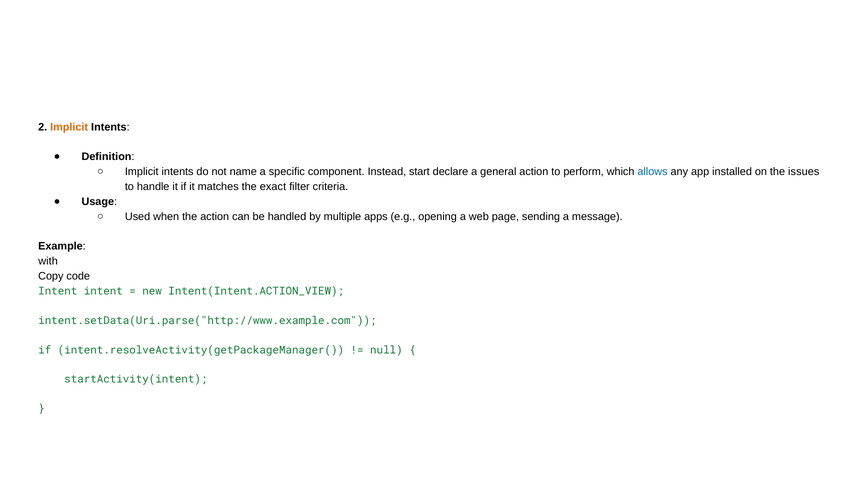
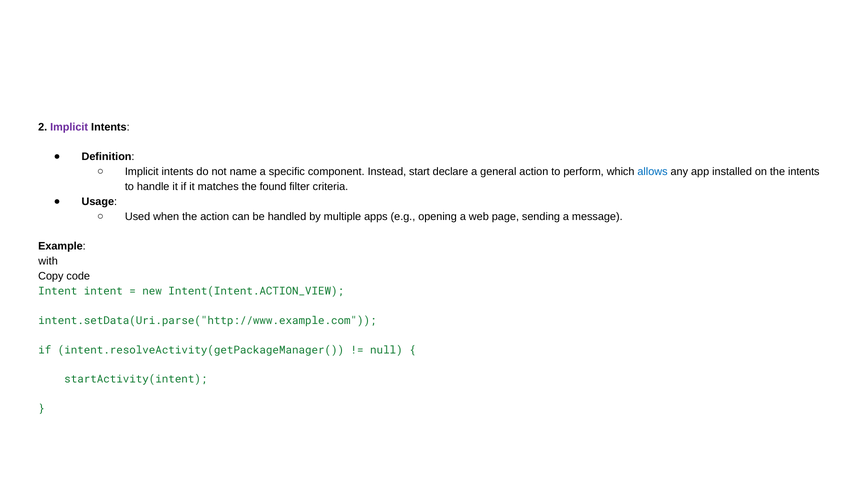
Implicit at (69, 127) colour: orange -> purple
the issues: issues -> intents
exact: exact -> found
